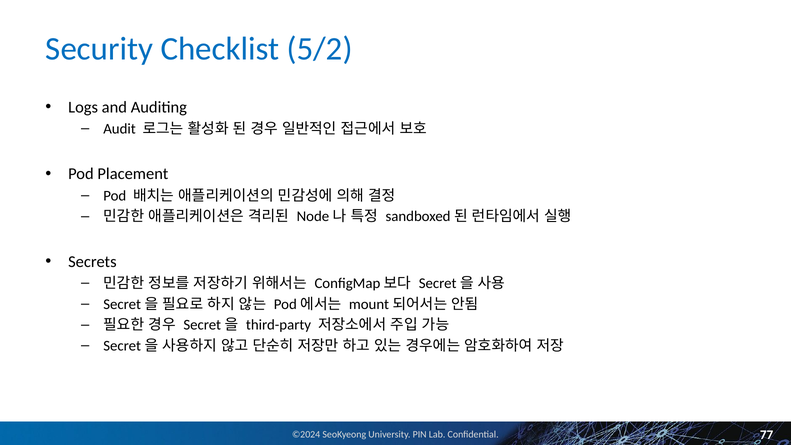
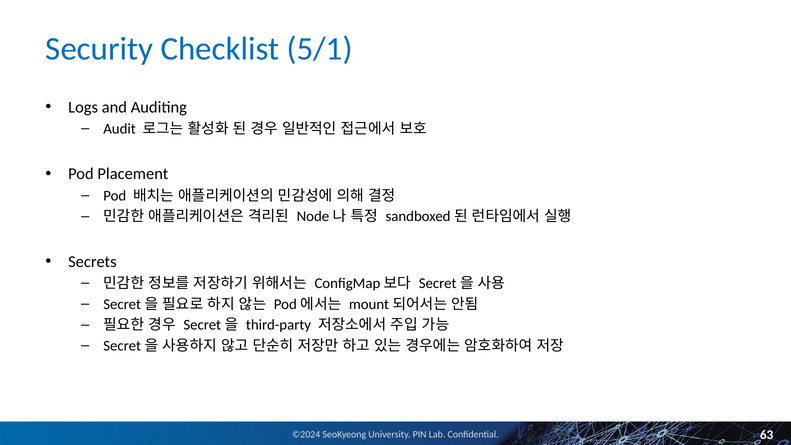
5/2: 5/2 -> 5/1
77: 77 -> 63
